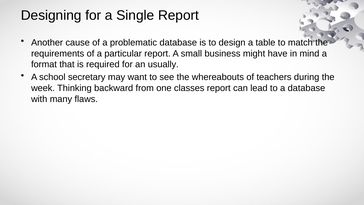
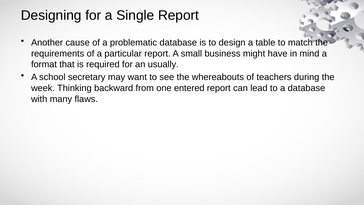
classes: classes -> entered
